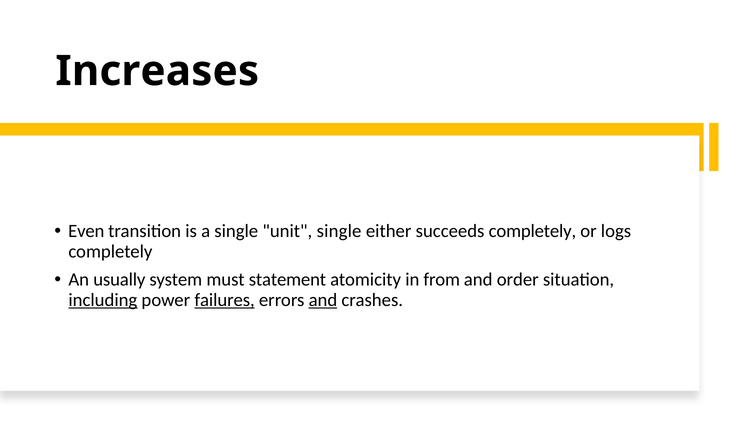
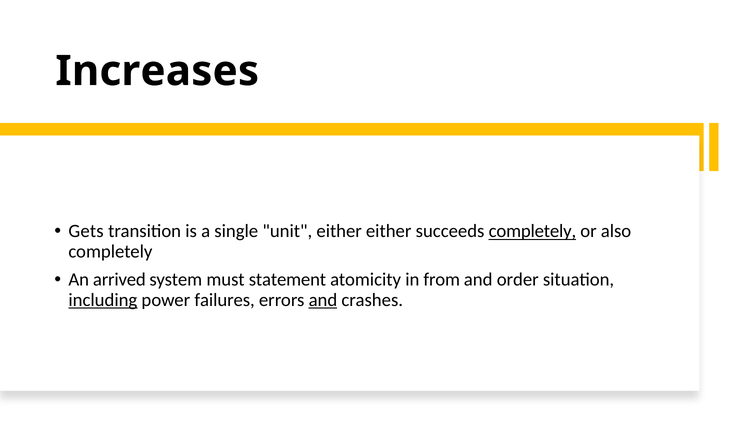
Even: Even -> Gets
unit single: single -> either
completely at (532, 231) underline: none -> present
logs: logs -> also
usually: usually -> arrived
failures underline: present -> none
